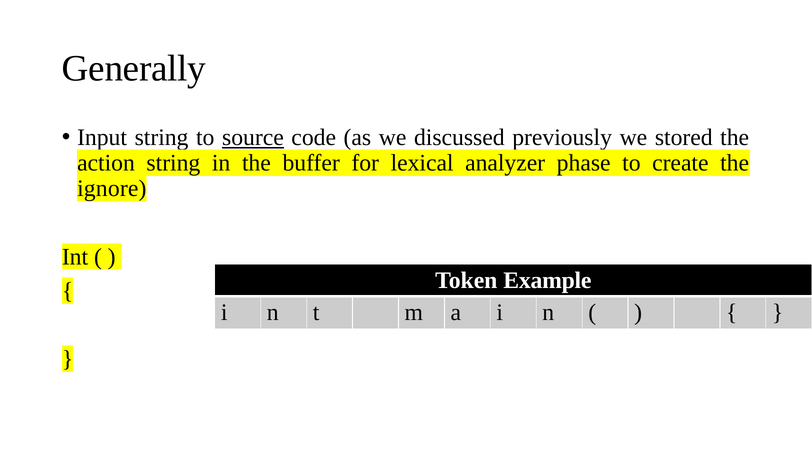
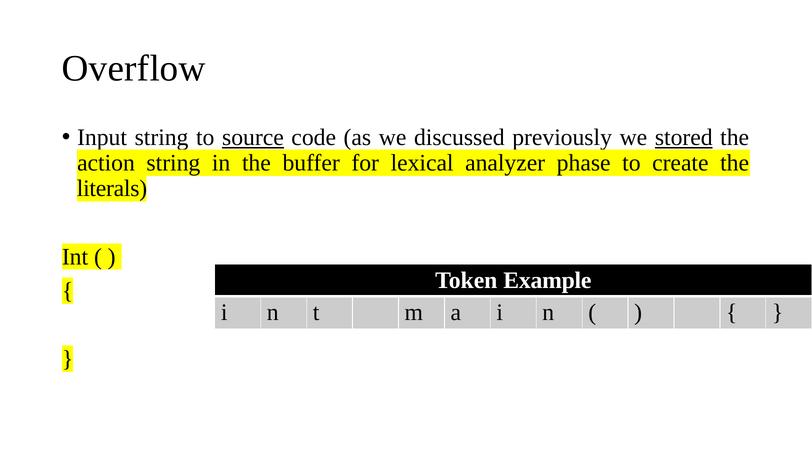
Generally: Generally -> Overflow
stored underline: none -> present
ignore: ignore -> literals
